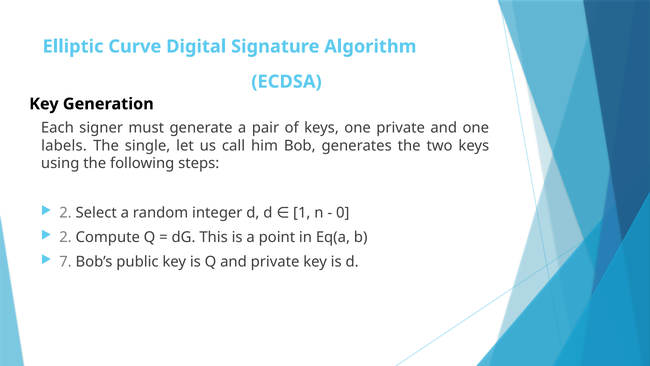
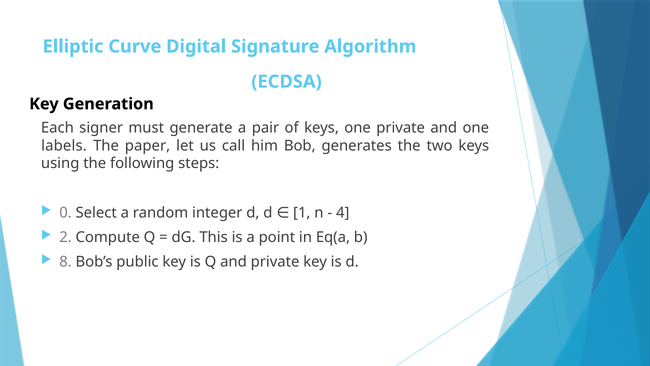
single: single -> paper
2 at (66, 213): 2 -> 0
0: 0 -> 4
7: 7 -> 8
